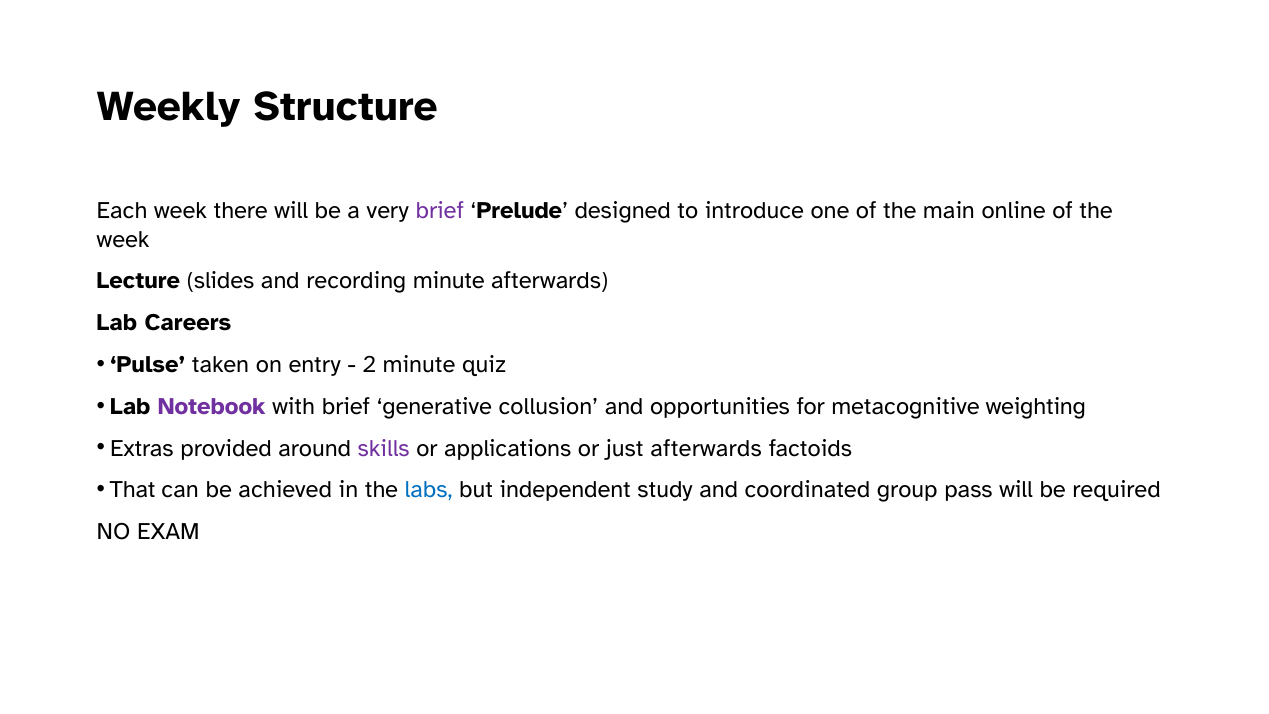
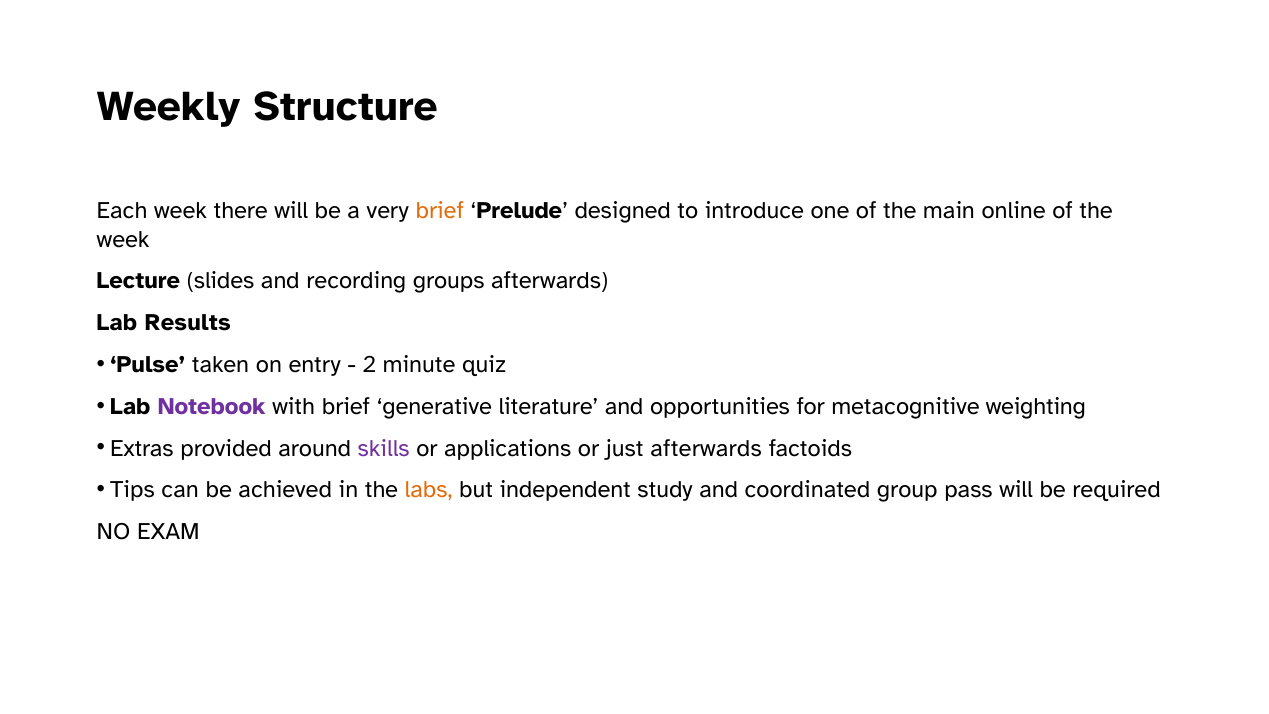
brief at (440, 211) colour: purple -> orange
recording minute: minute -> groups
Careers: Careers -> Results
collusion: collusion -> literature
That: That -> Tips
labs colour: blue -> orange
